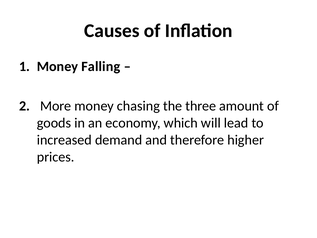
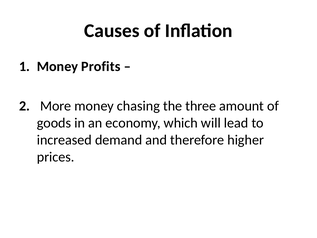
Falling: Falling -> Profits
